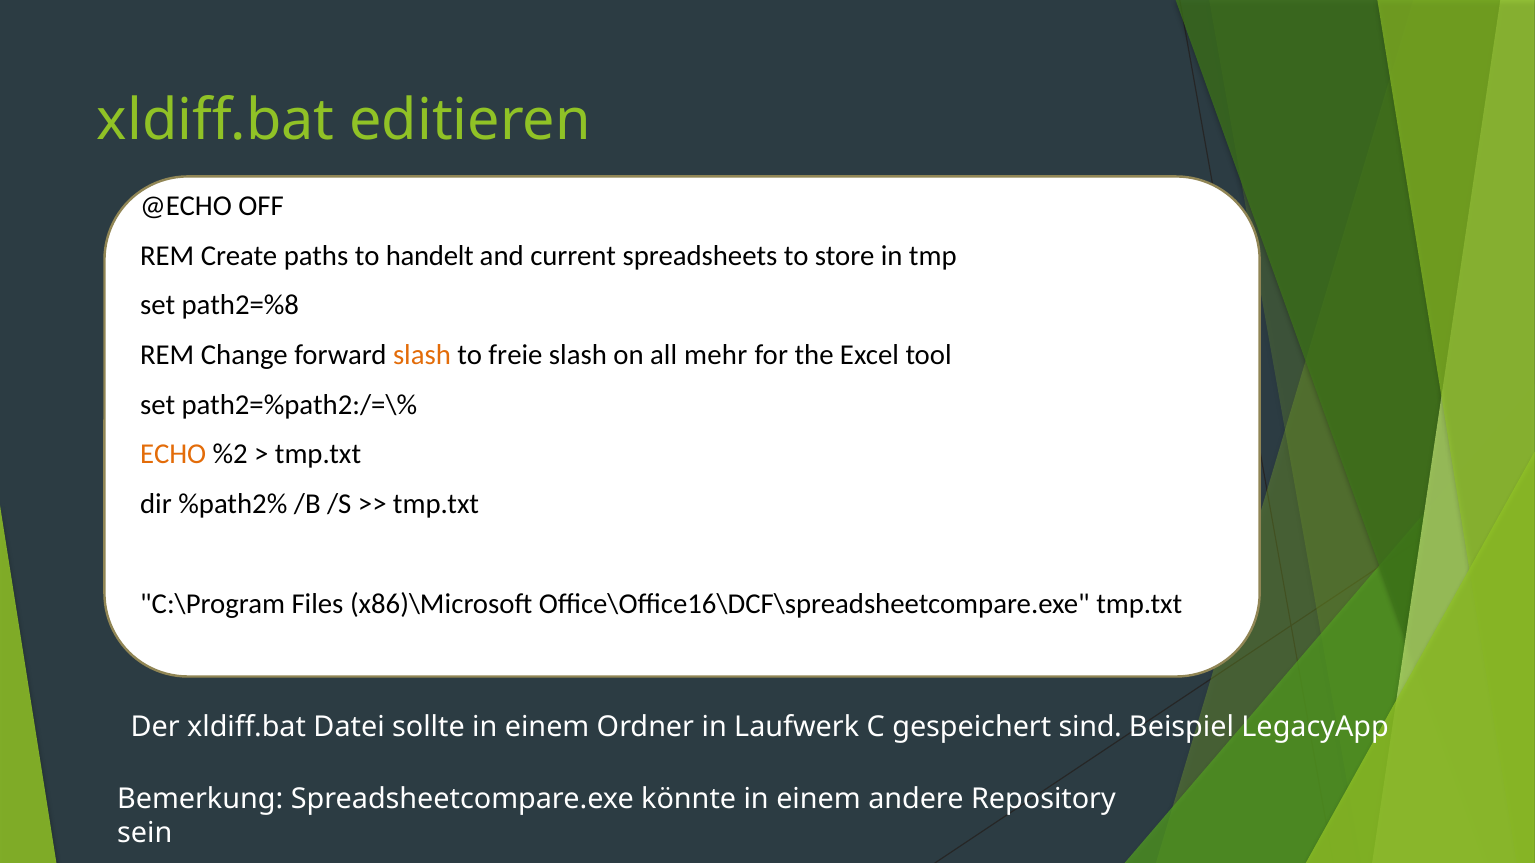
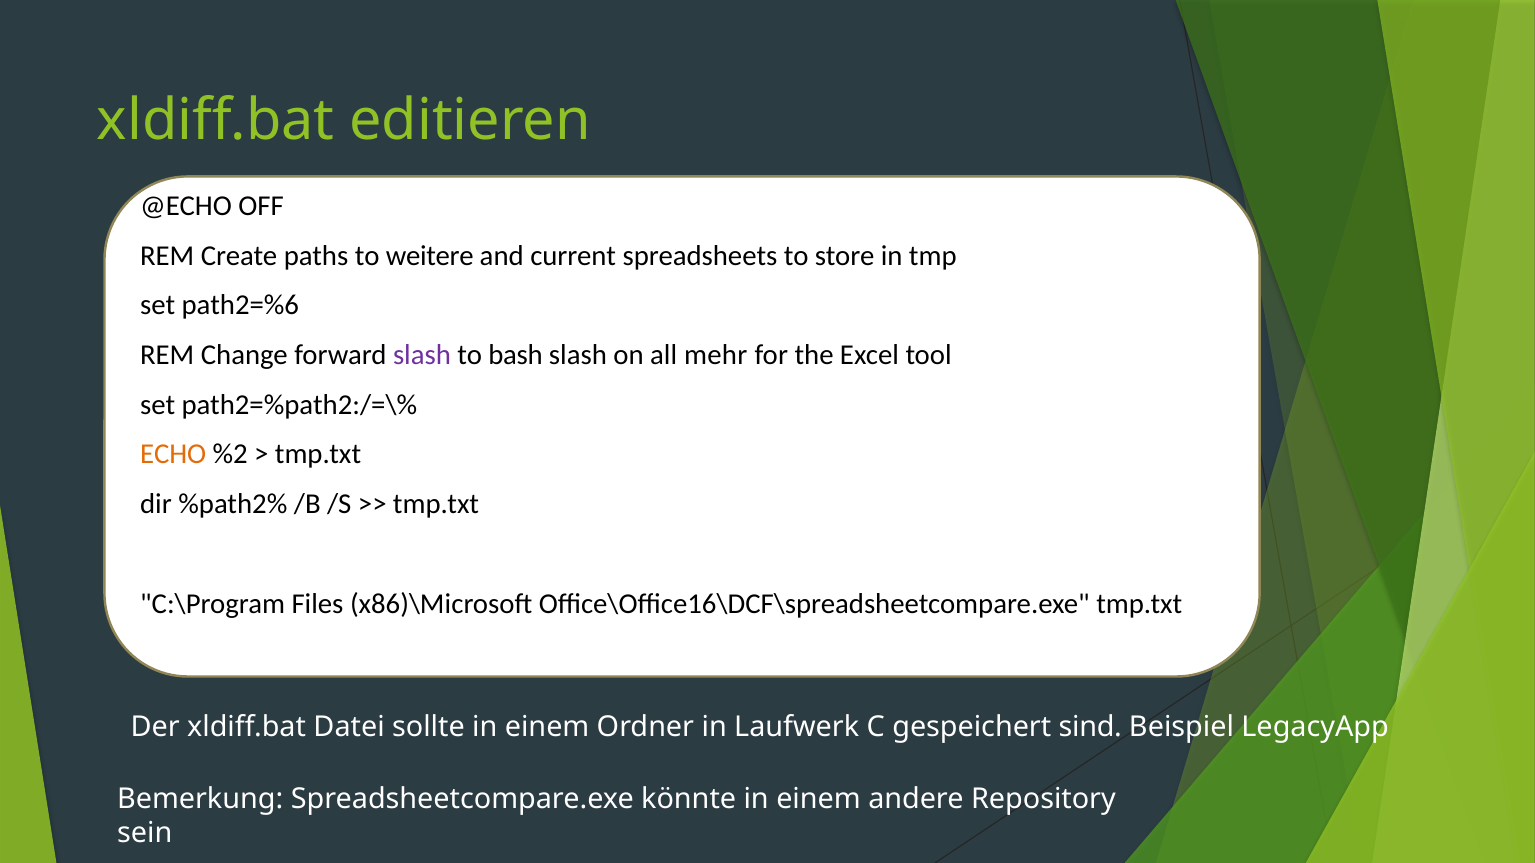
handelt: handelt -> weitere
path2=%8: path2=%8 -> path2=%6
slash at (422, 355) colour: orange -> purple
freie: freie -> bash
